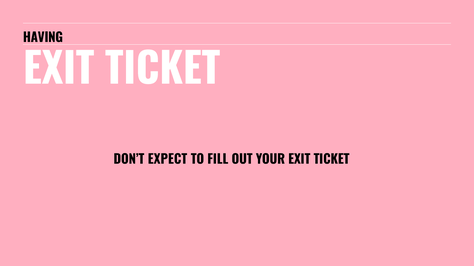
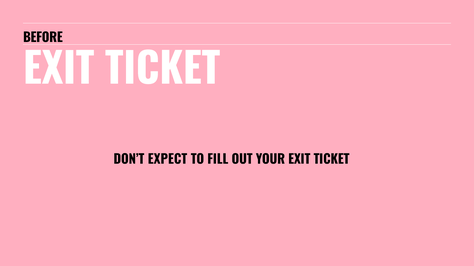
HAVING: HAVING -> BEFORE
